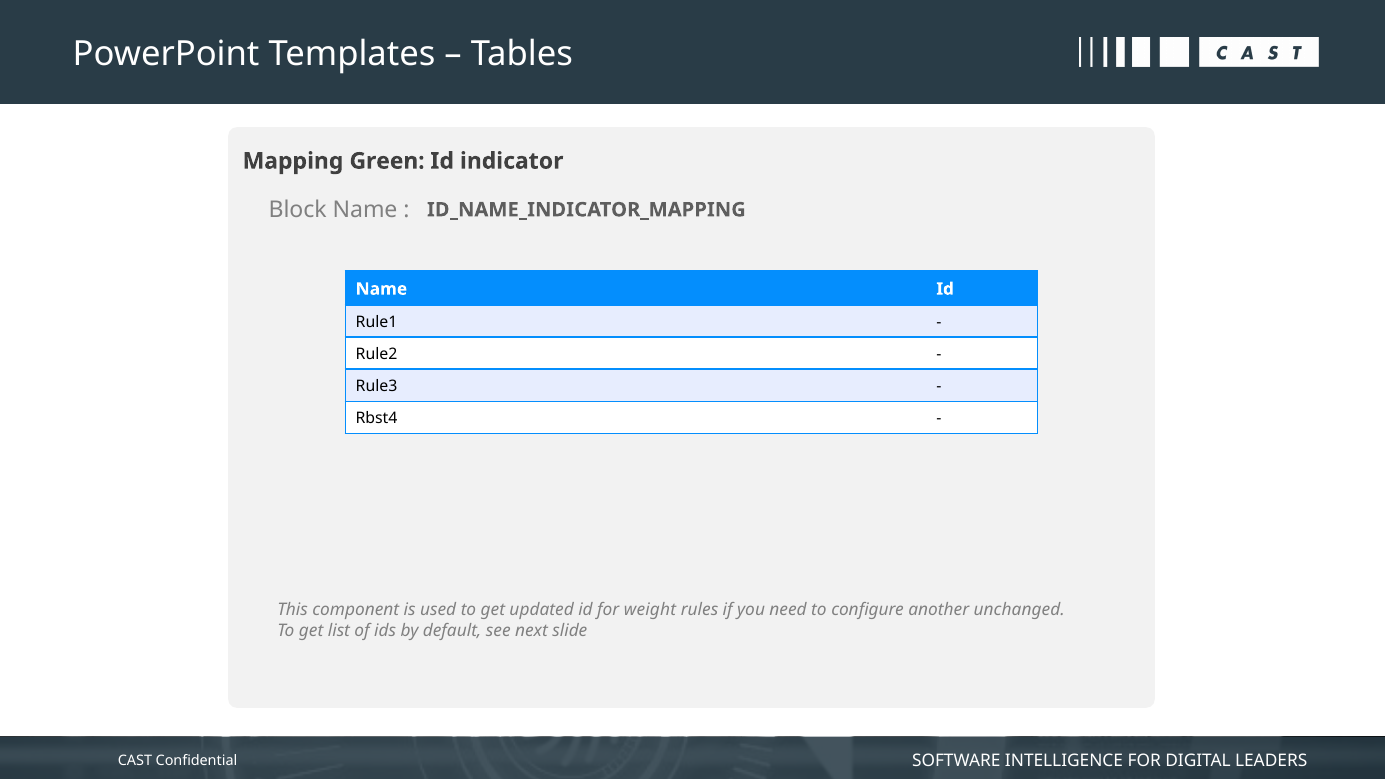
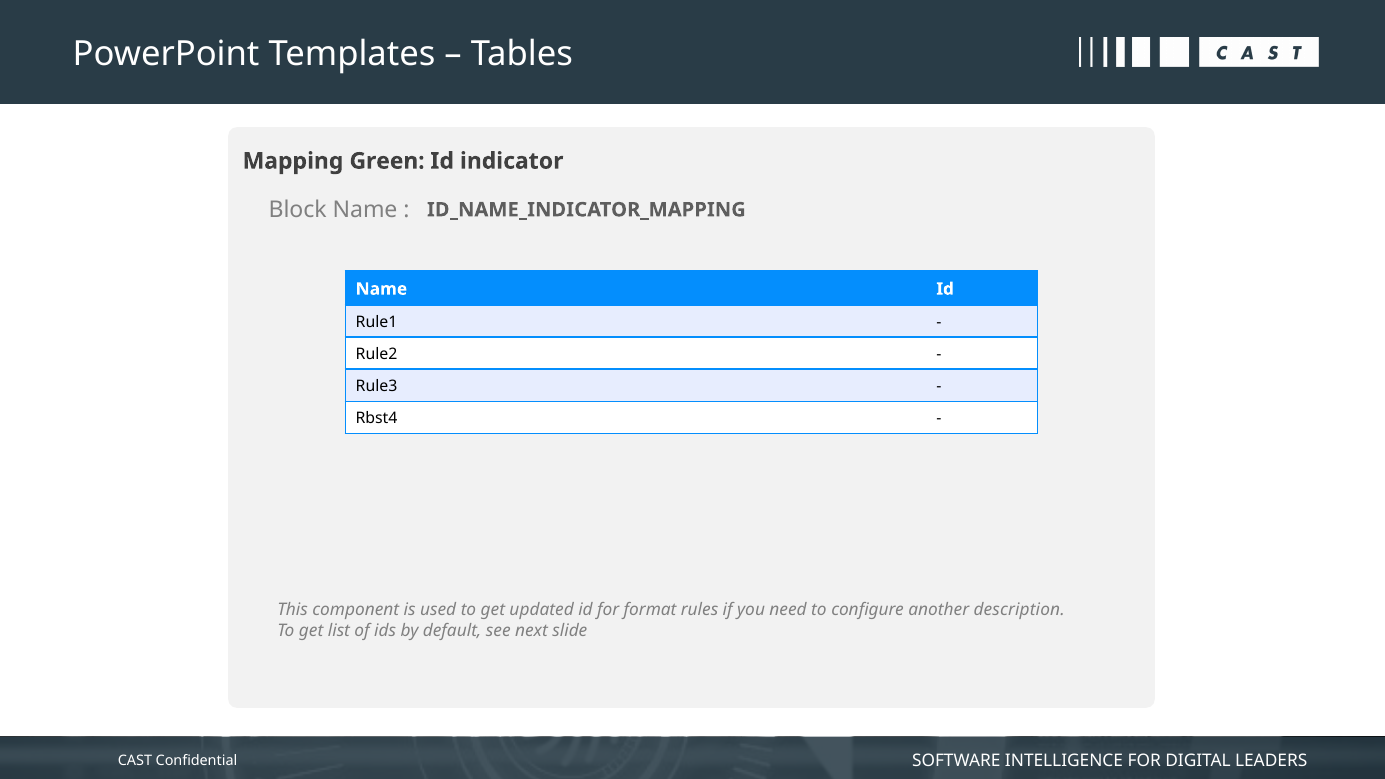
weight: weight -> format
unchanged: unchanged -> description
